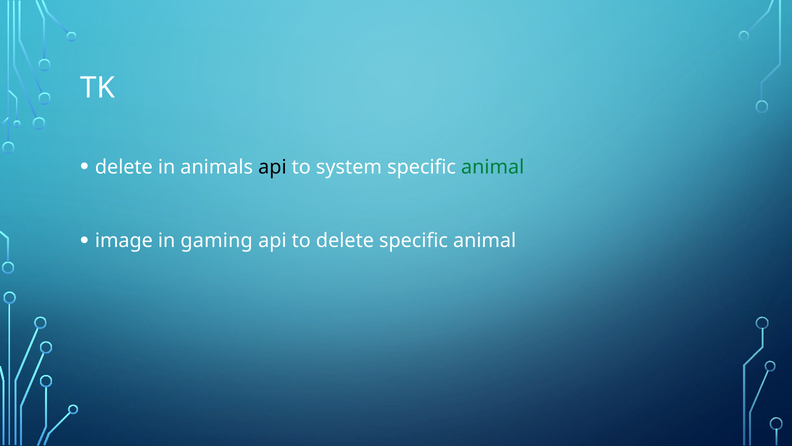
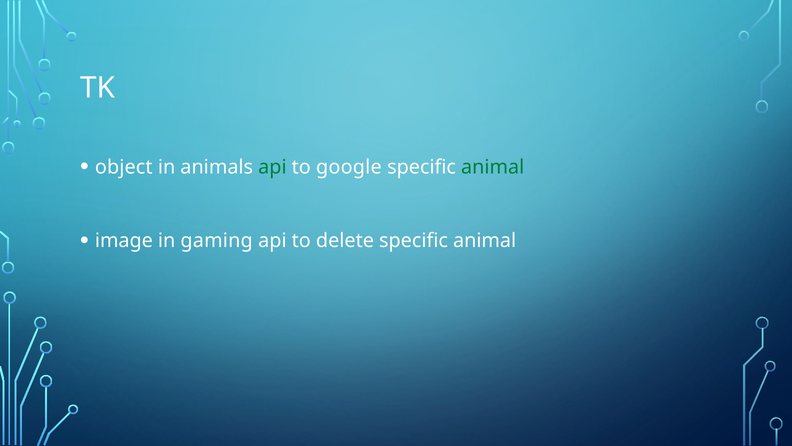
delete at (124, 167): delete -> object
api at (272, 167) colour: black -> green
system: system -> google
